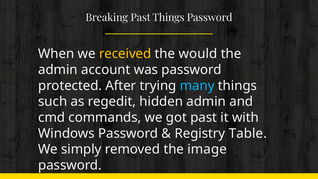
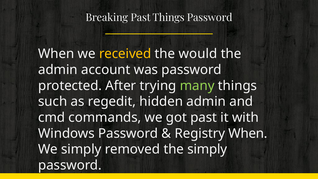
many colour: light blue -> light green
Registry Table: Table -> When
the image: image -> simply
